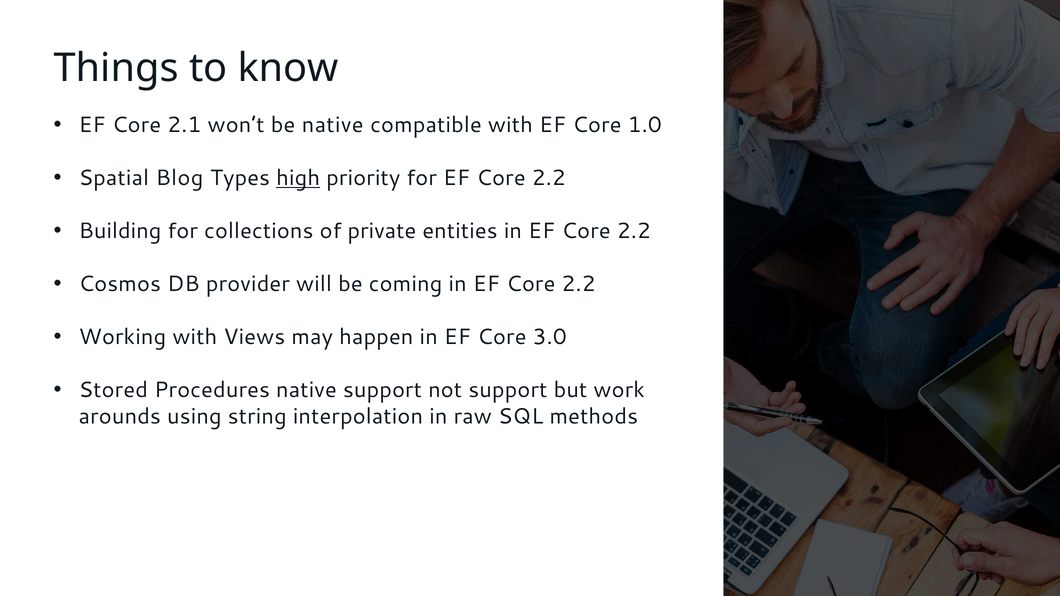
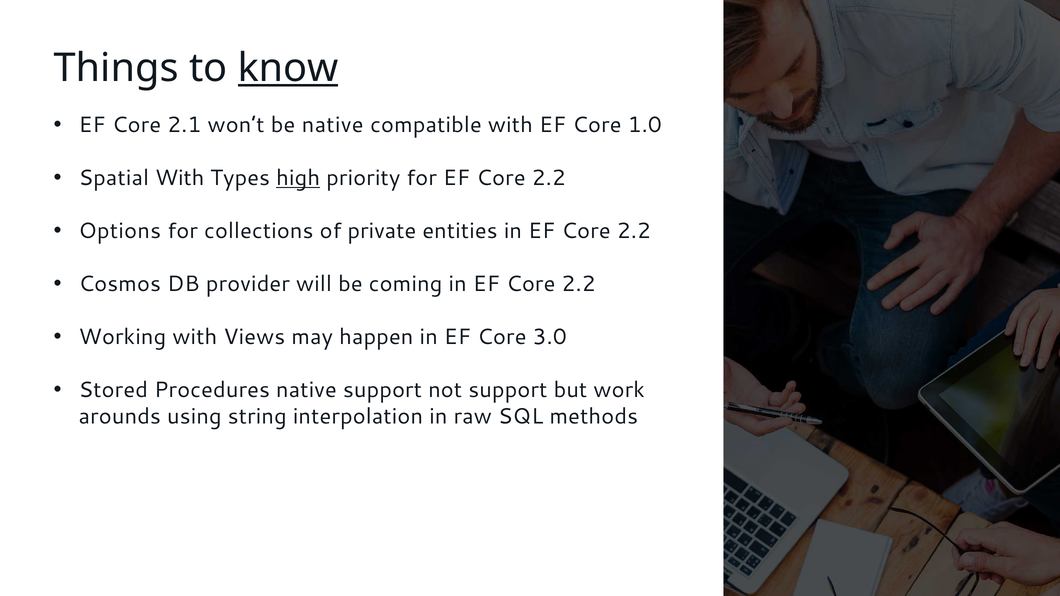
know underline: none -> present
Spatial Blog: Blog -> With
Building: Building -> Options
